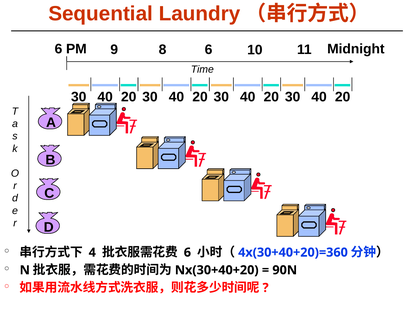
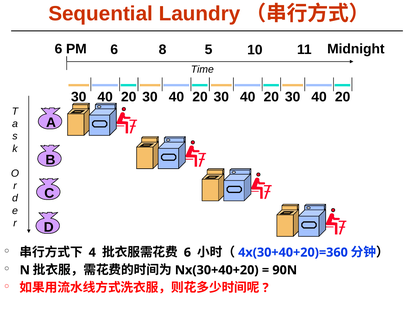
PM 9: 9 -> 6
8 6: 6 -> 5
